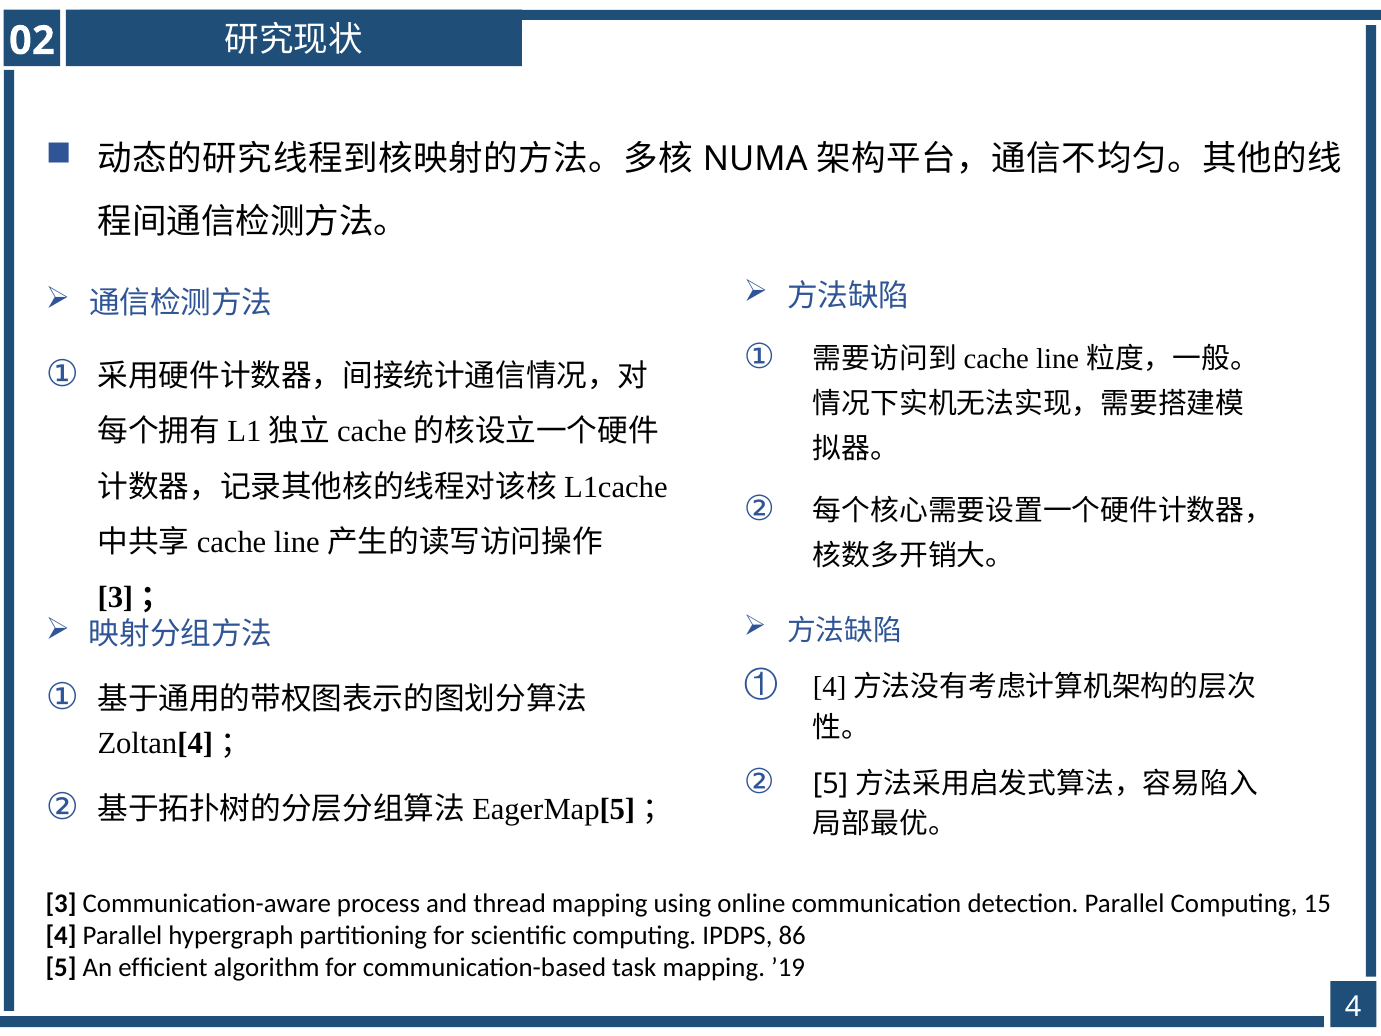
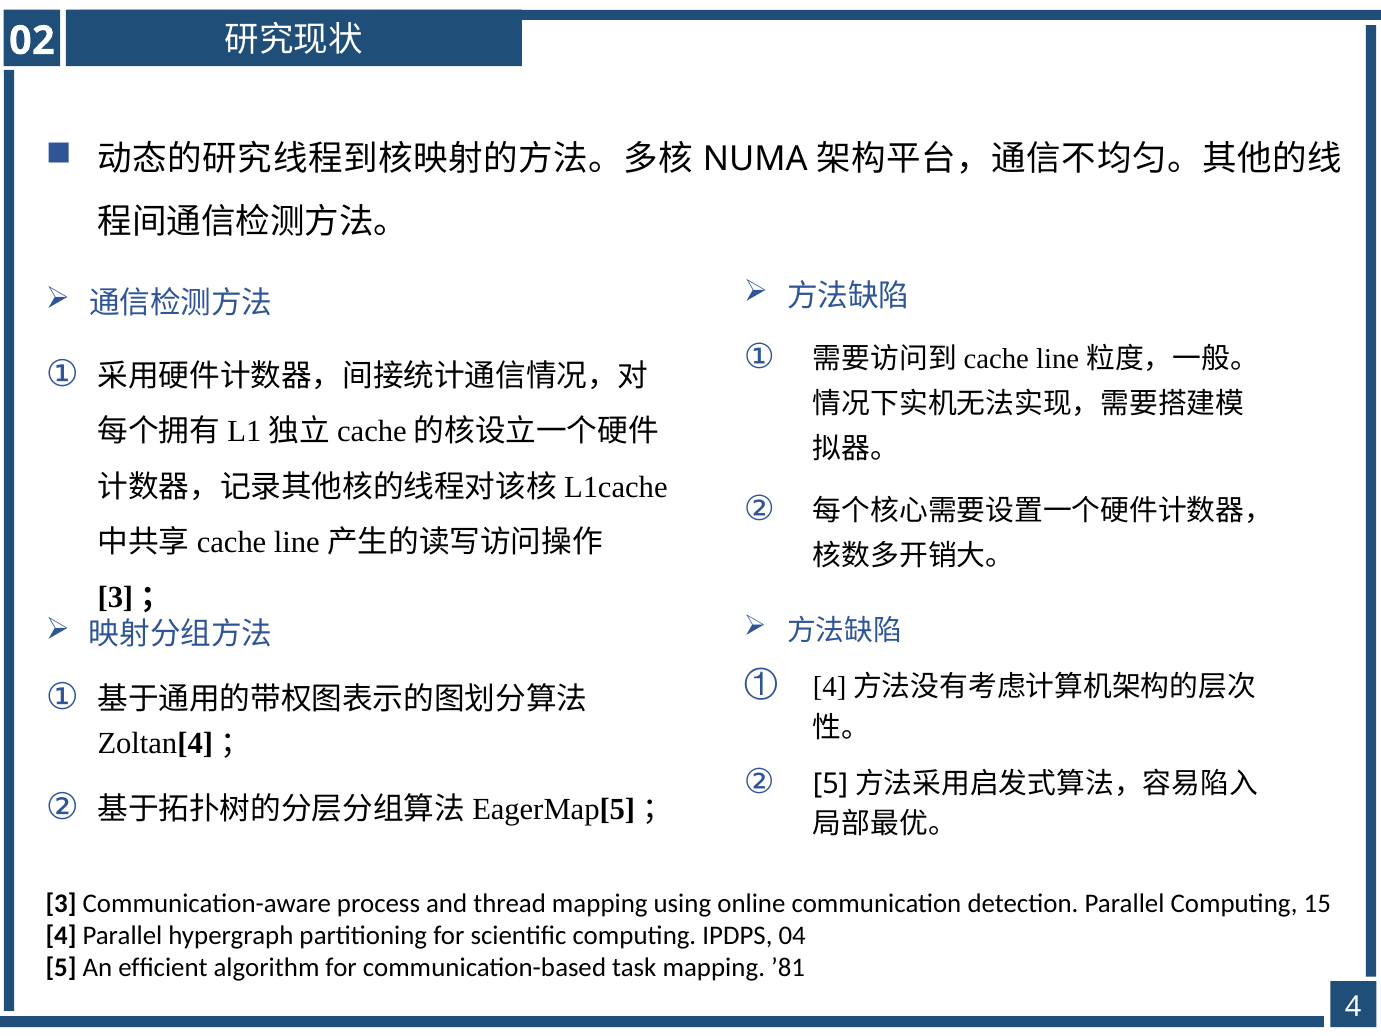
86: 86 -> 04
’19: ’19 -> ’81
